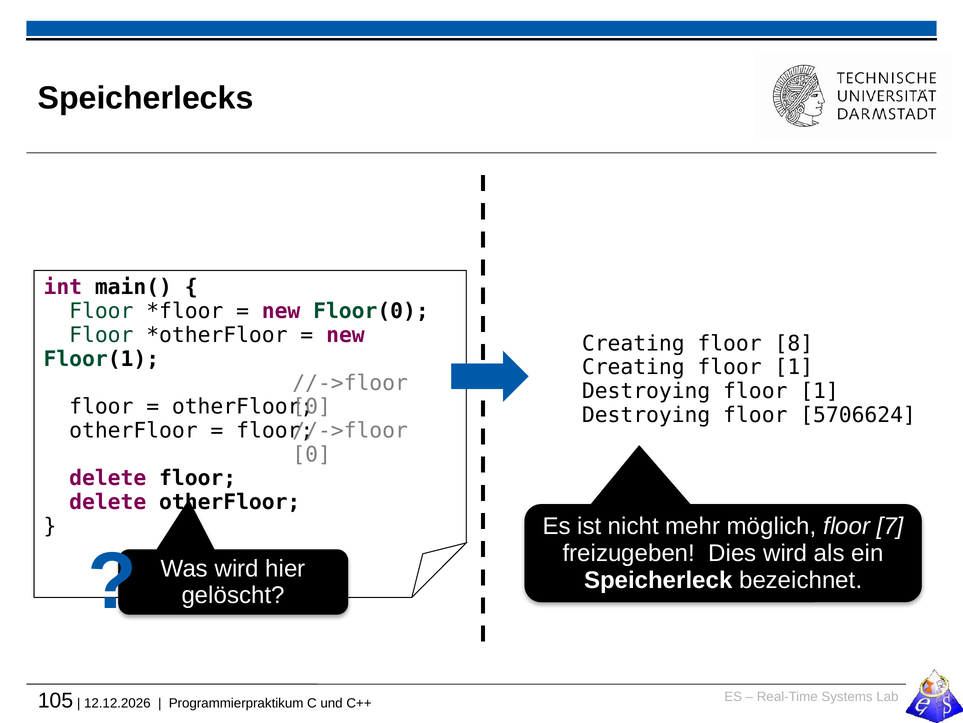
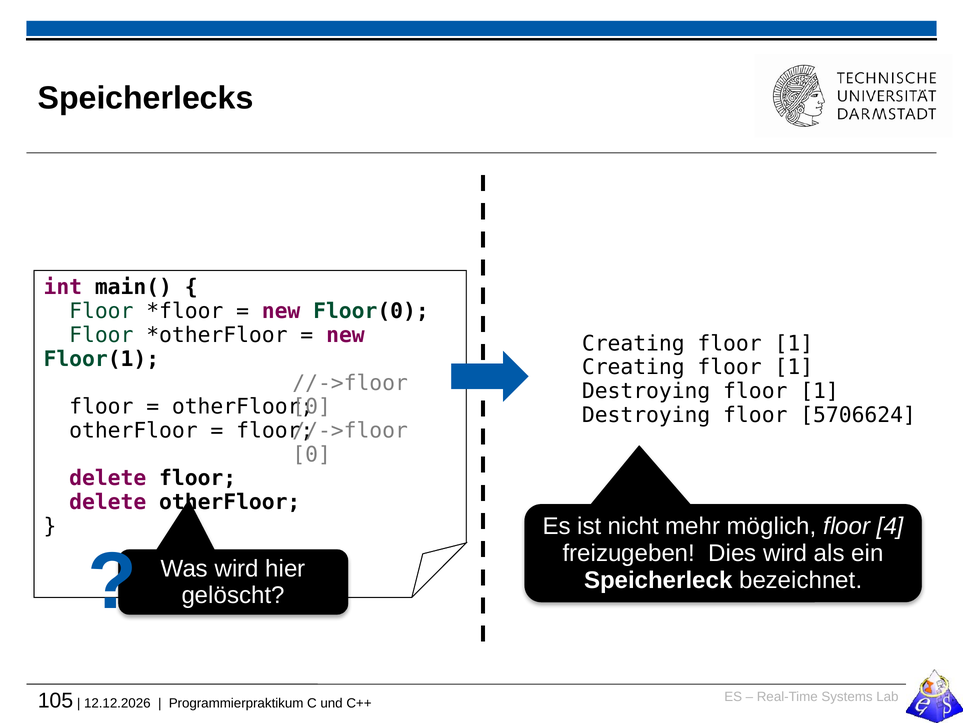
8 at (794, 343): 8 -> 1
7: 7 -> 4
